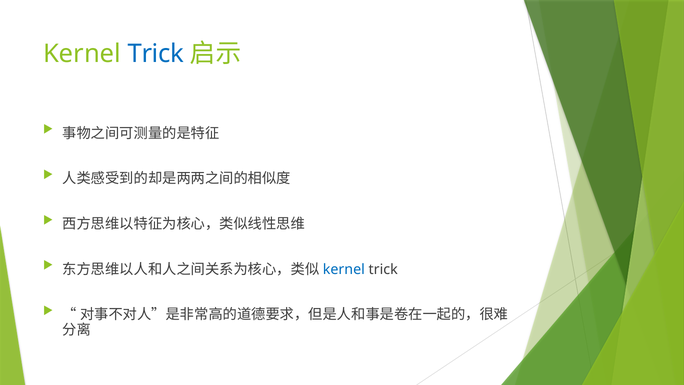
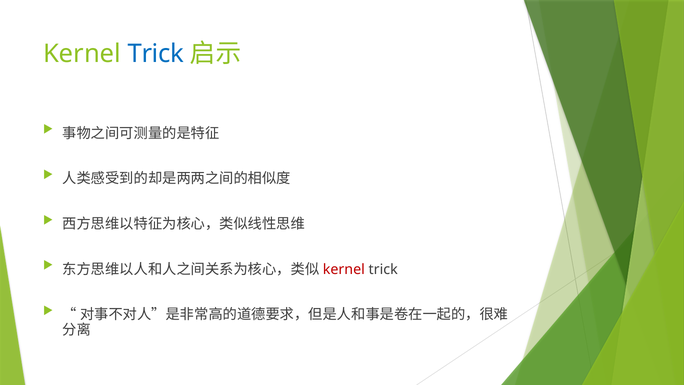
kernel at (344, 269) colour: blue -> red
